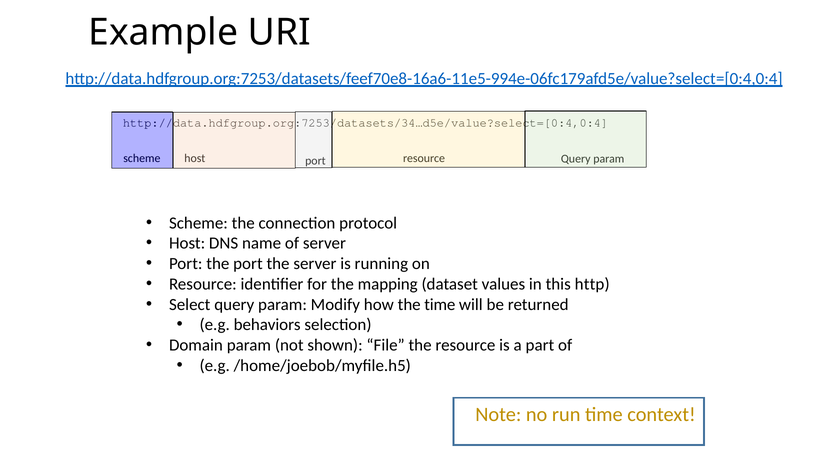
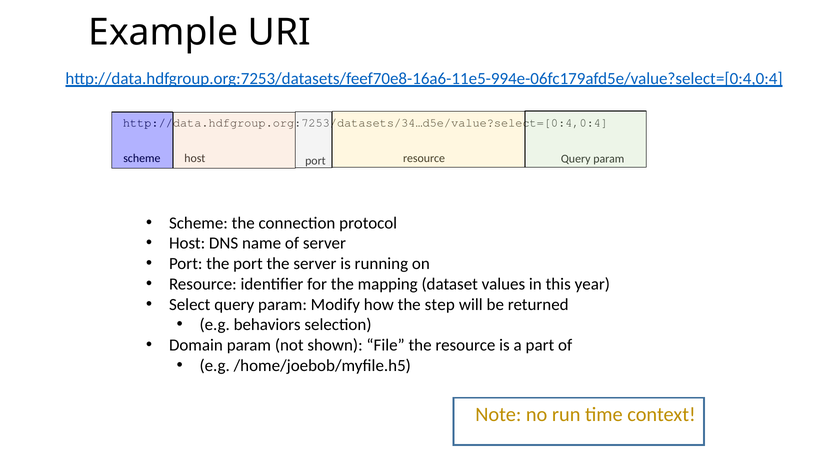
http: http -> year
the time: time -> step
